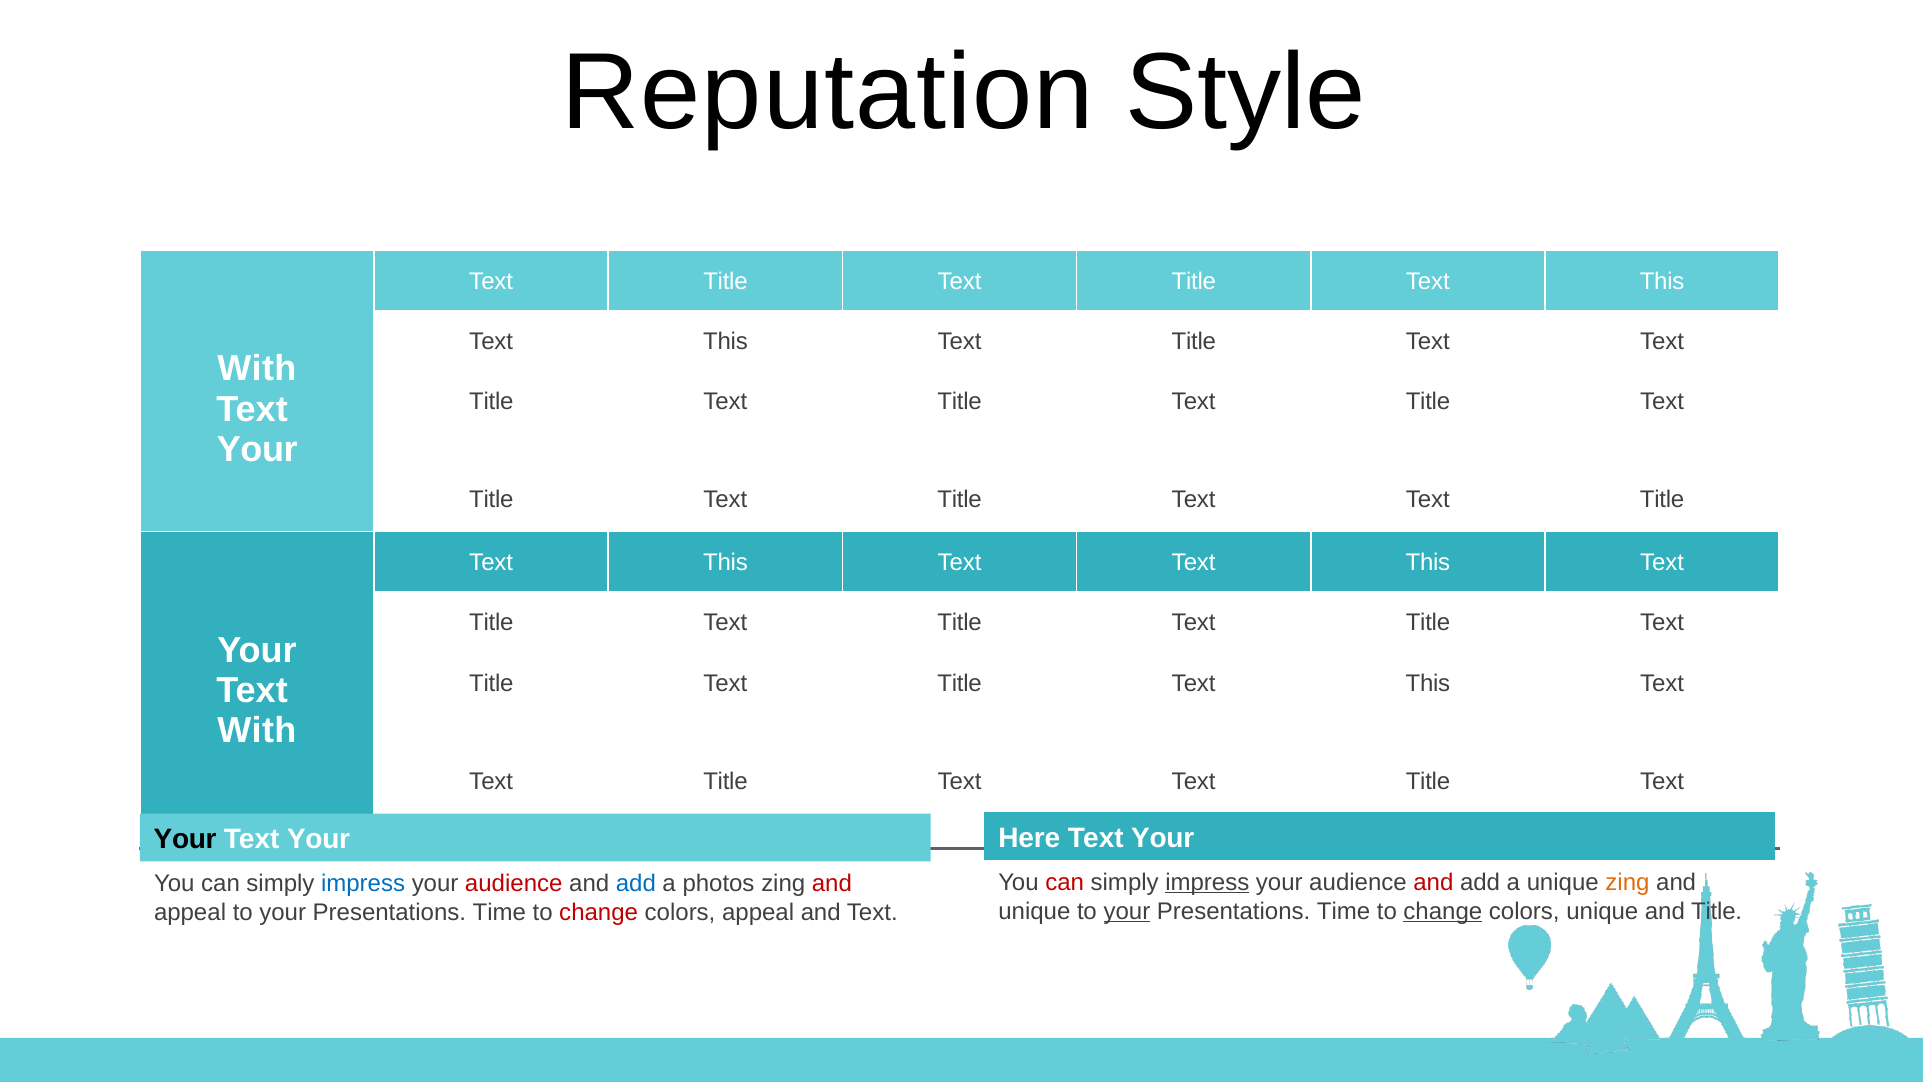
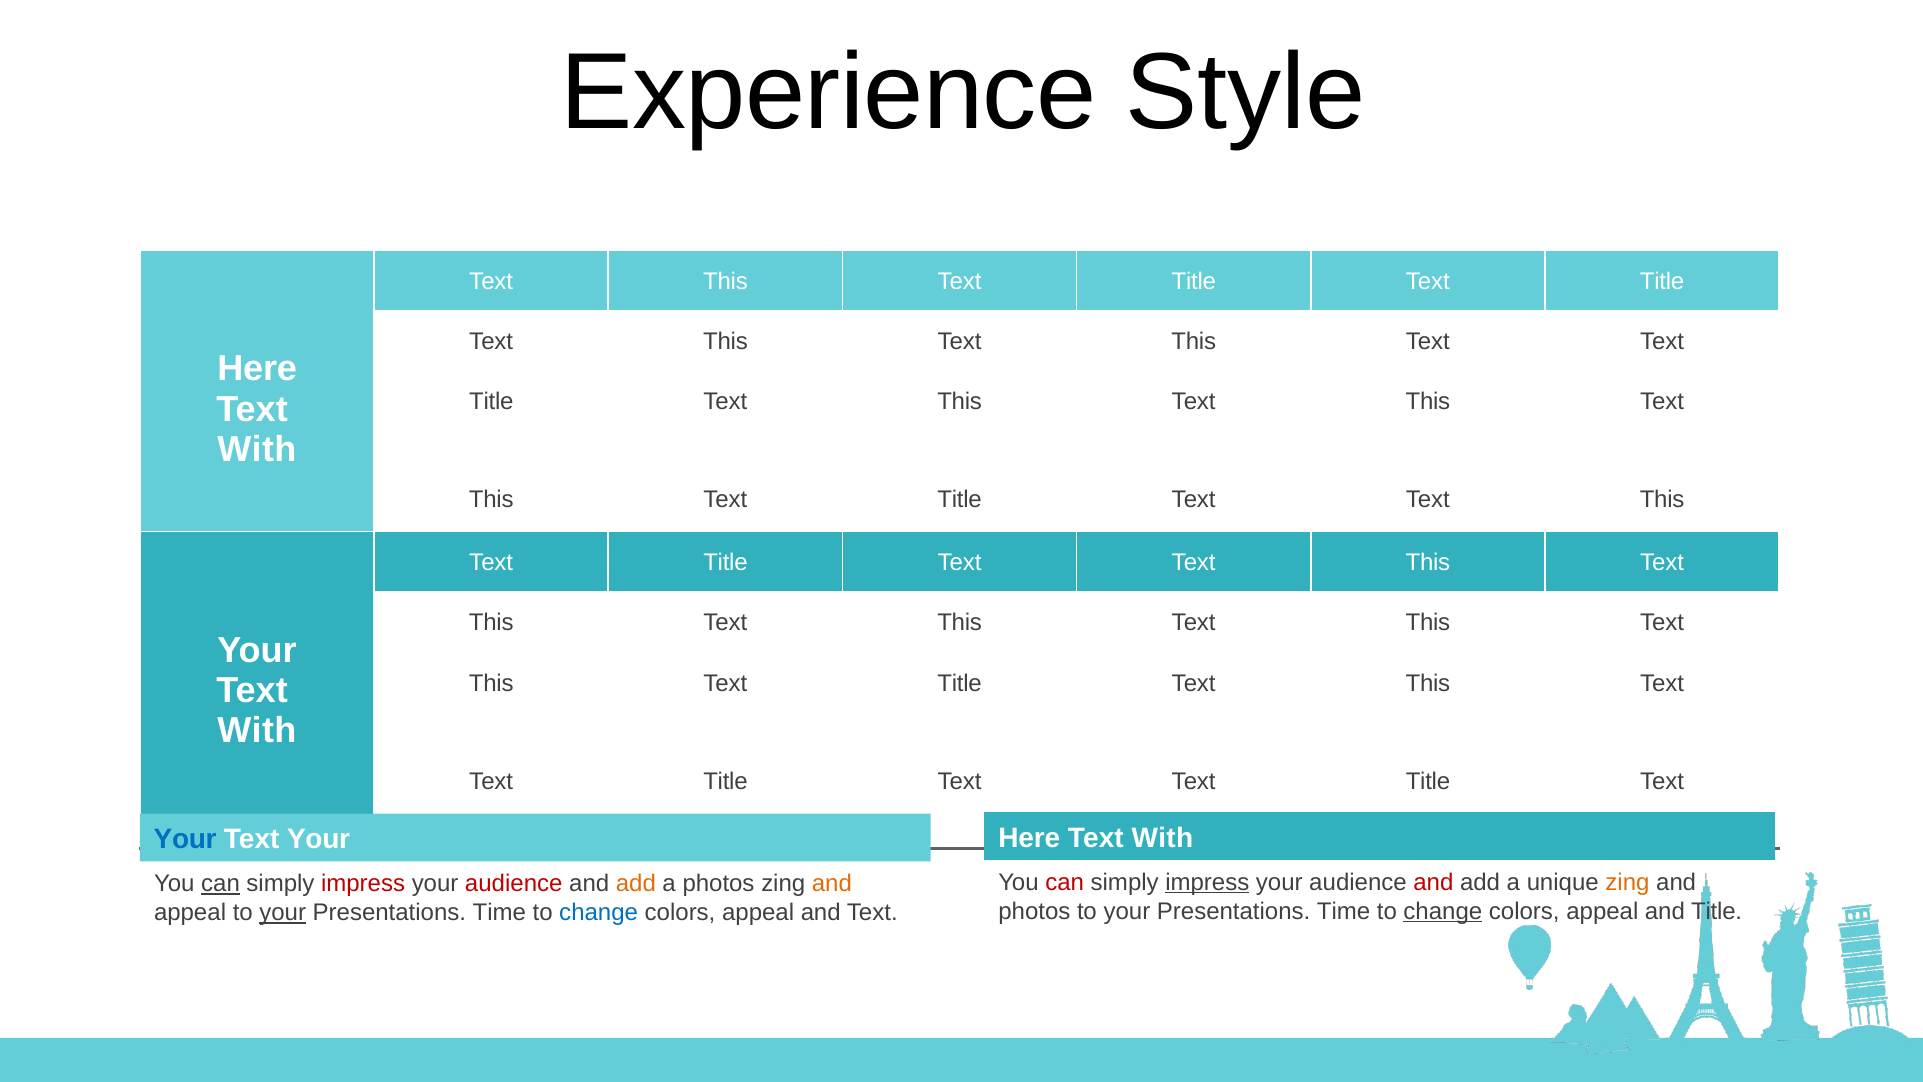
Reputation: Reputation -> Experience
Title at (725, 281): Title -> This
This at (1662, 281): This -> Title
Title at (1194, 341): Title -> This
With at (257, 369): With -> Here
Title at (960, 401): Title -> This
Title at (1428, 401): Title -> This
Your at (257, 450): Your -> With
Title at (491, 499): Title -> This
Title at (1662, 499): Title -> This
This at (725, 562): This -> Title
Title at (491, 623): Title -> This
Title at (960, 623): Title -> This
Title at (1428, 623): Title -> This
Title at (491, 683): Title -> This
Your at (1163, 838): Your -> With
Your at (185, 839) colour: black -> blue
can at (221, 884) underline: none -> present
impress at (363, 884) colour: blue -> red
add at (636, 884) colour: blue -> orange
and at (832, 884) colour: red -> orange
unique at (1034, 911): unique -> photos
your at (1127, 911) underline: present -> none
unique at (1602, 911): unique -> appeal
your at (283, 912) underline: none -> present
change at (599, 912) colour: red -> blue
